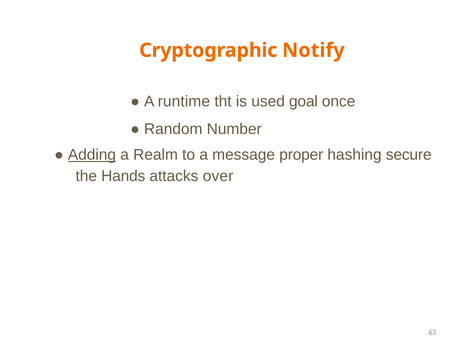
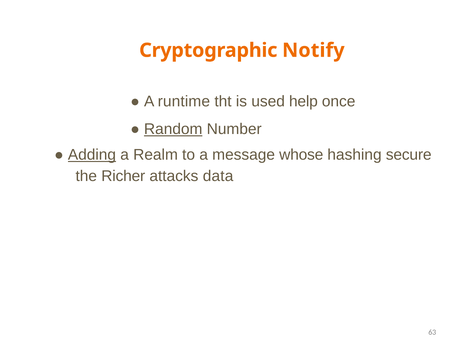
goal: goal -> help
Random underline: none -> present
proper: proper -> whose
Hands: Hands -> Richer
over: over -> data
